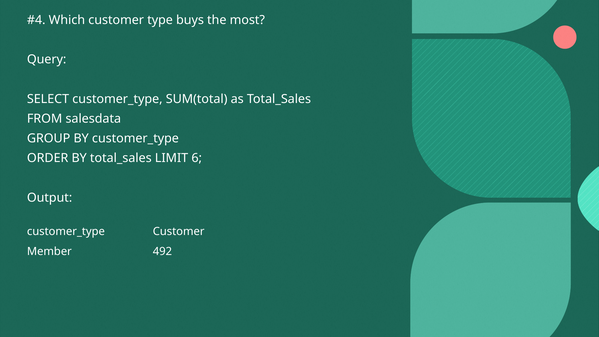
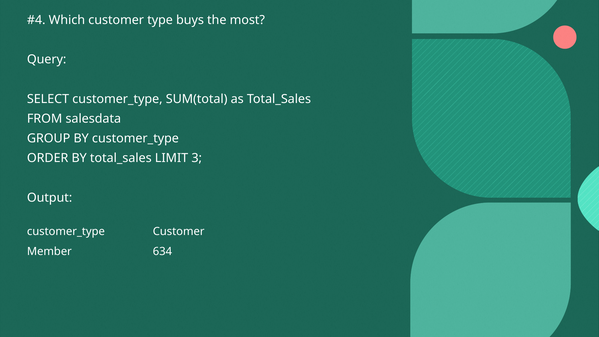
6: 6 -> 3
492: 492 -> 634
